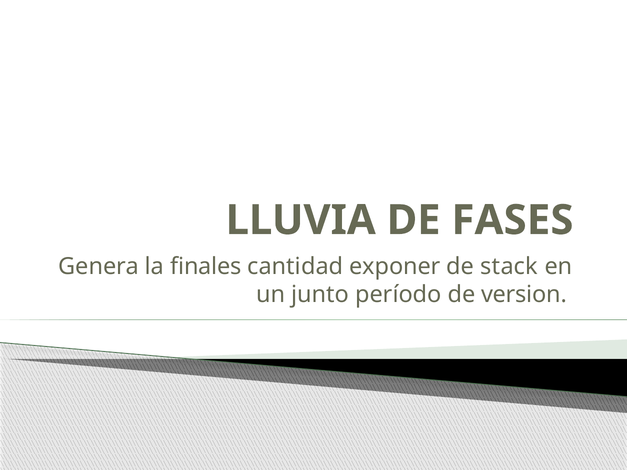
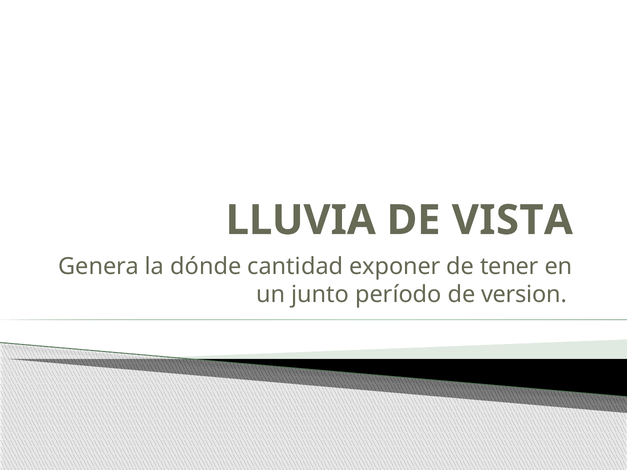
FASES: FASES -> VISTA
finales: finales -> dónde
stack: stack -> tener
